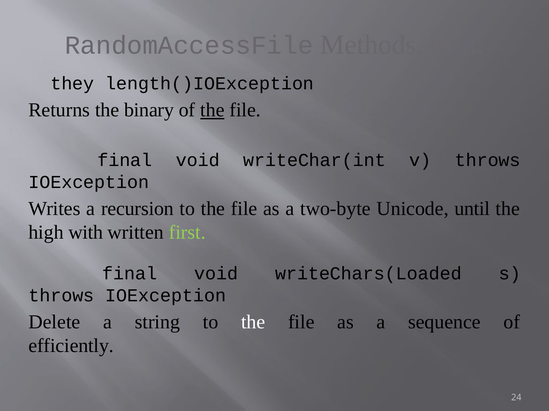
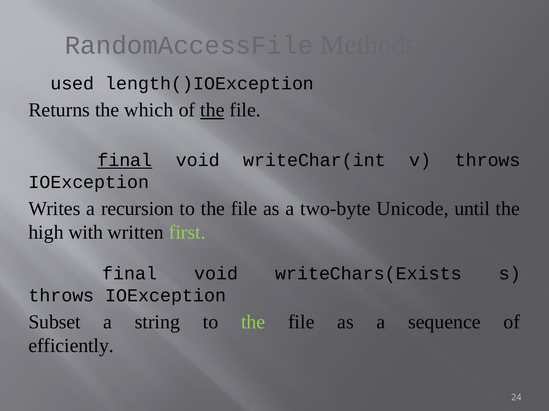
they: they -> used
binary: binary -> which
final at (125, 160) underline: none -> present
writeChars(Loaded: writeChars(Loaded -> writeChars(Exists
Delete: Delete -> Subset
the at (253, 323) colour: white -> light green
